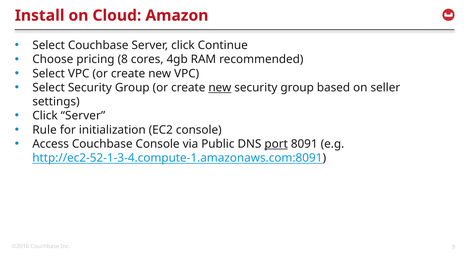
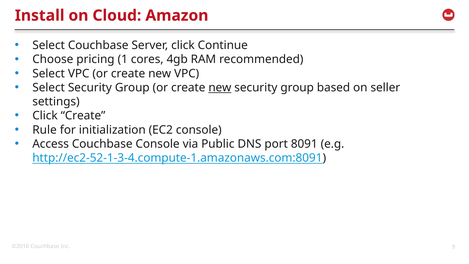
8: 8 -> 1
Click Server: Server -> Create
port underline: present -> none
